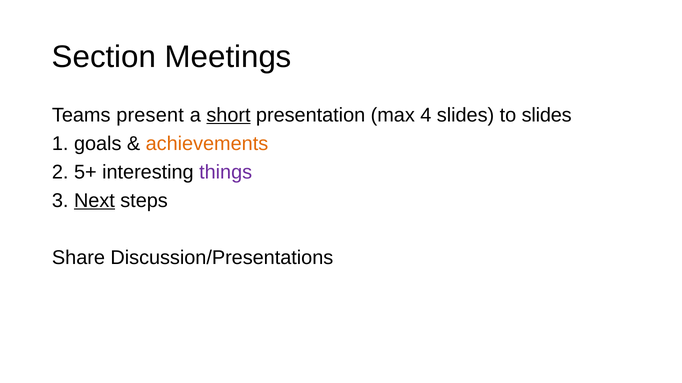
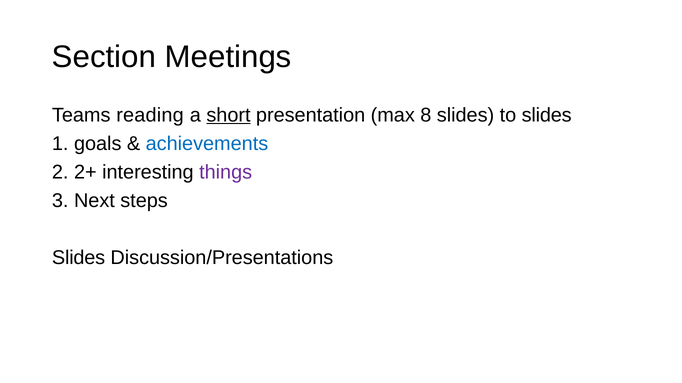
present: present -> reading
4: 4 -> 8
achievements colour: orange -> blue
5+: 5+ -> 2+
Next underline: present -> none
Share at (78, 258): Share -> Slides
